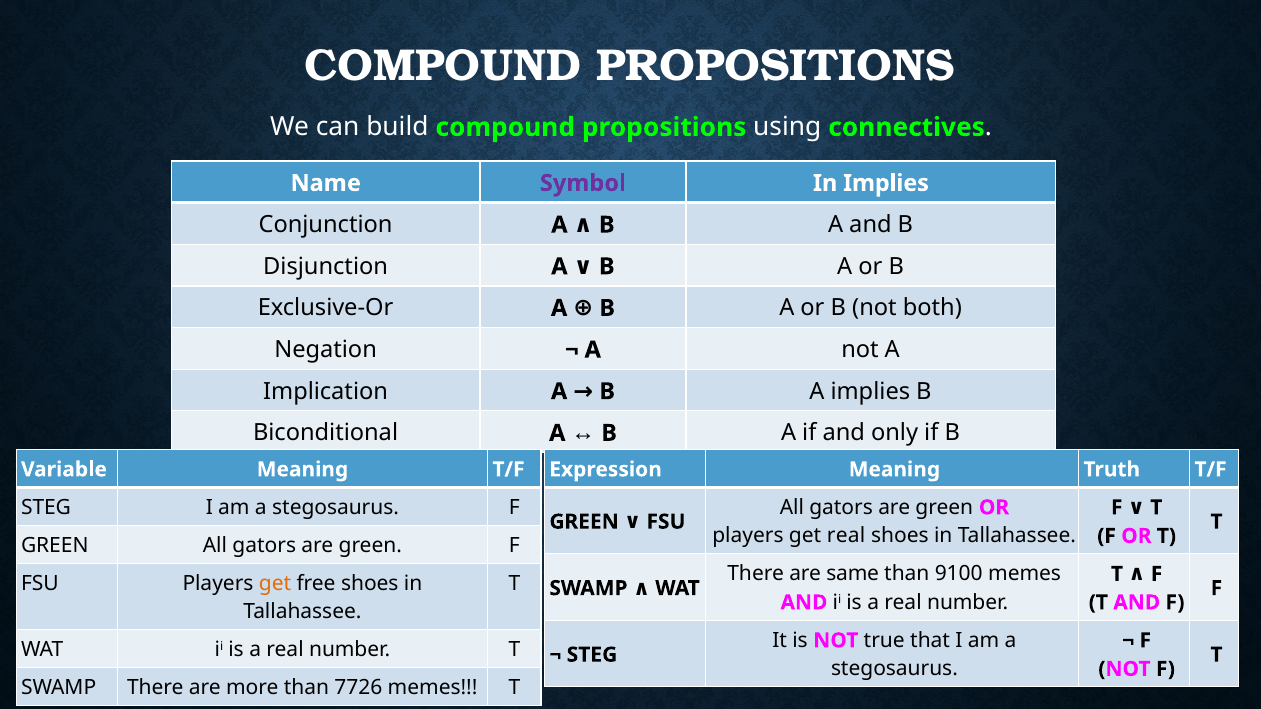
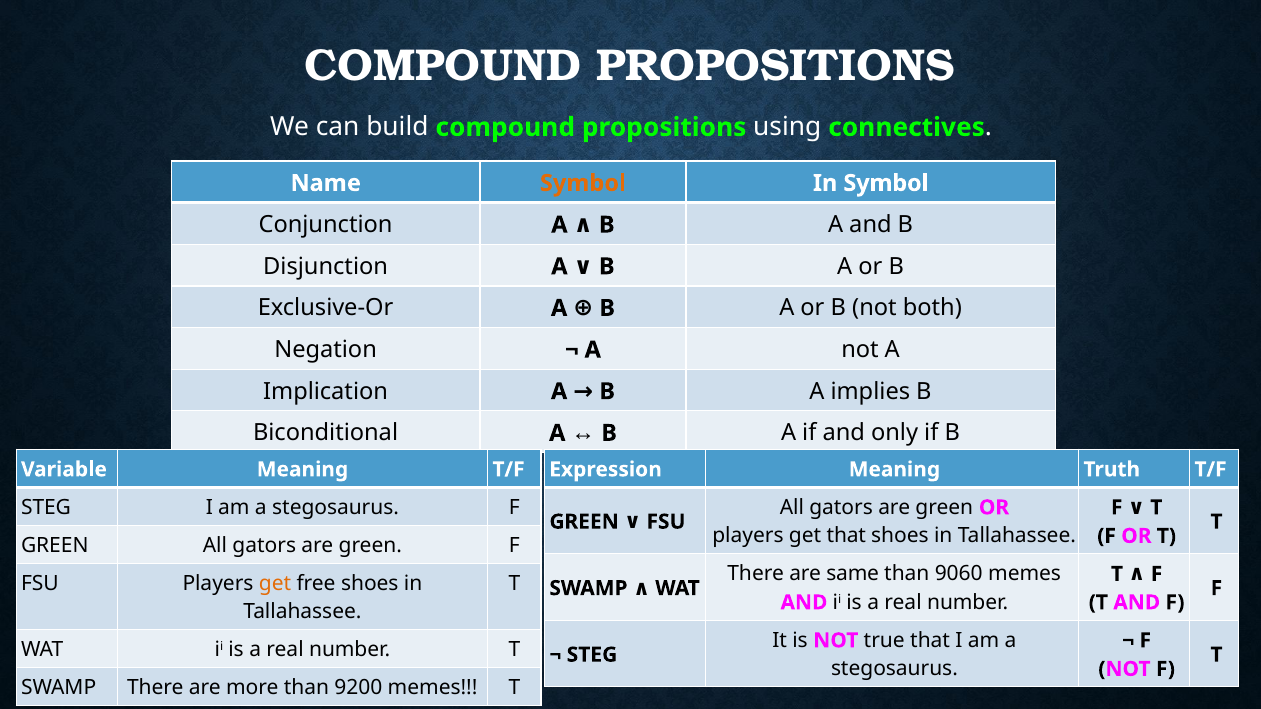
Symbol at (583, 183) colour: purple -> orange
In Implies: Implies -> Symbol
get real: real -> that
9100: 9100 -> 9060
7726: 7726 -> 9200
